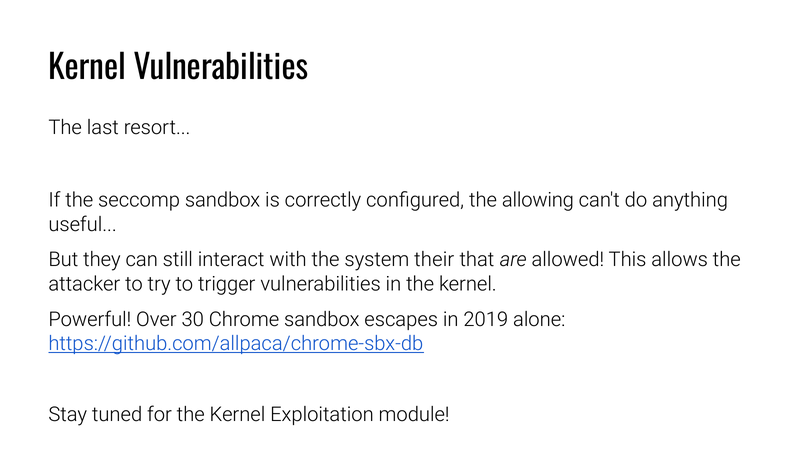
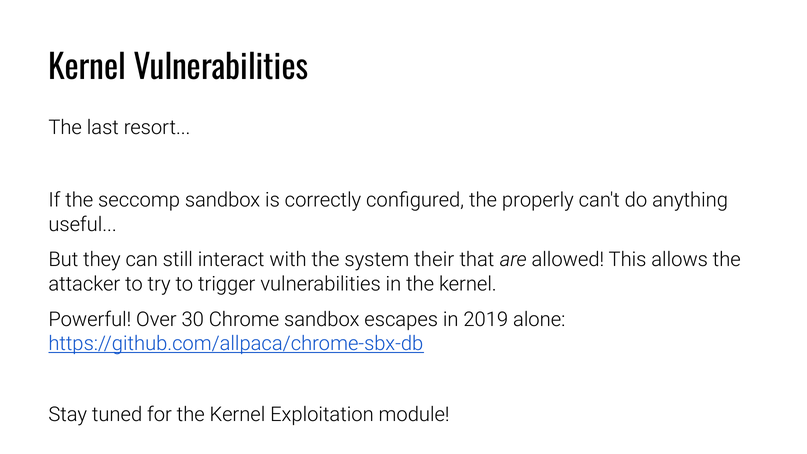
allowing: allowing -> properly
